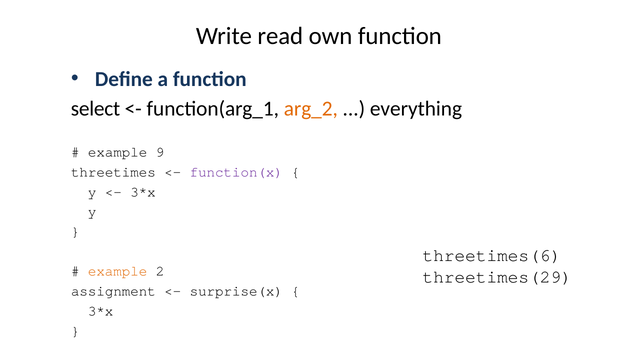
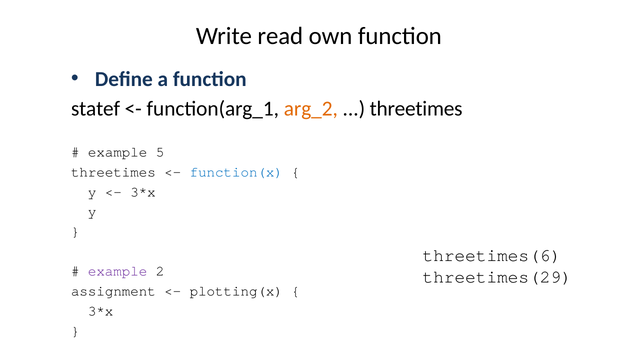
select: select -> statef
everything at (416, 109): everything -> threetimes
9: 9 -> 5
function(x colour: purple -> blue
example at (118, 271) colour: orange -> purple
surprise(x: surprise(x -> plotting(x
